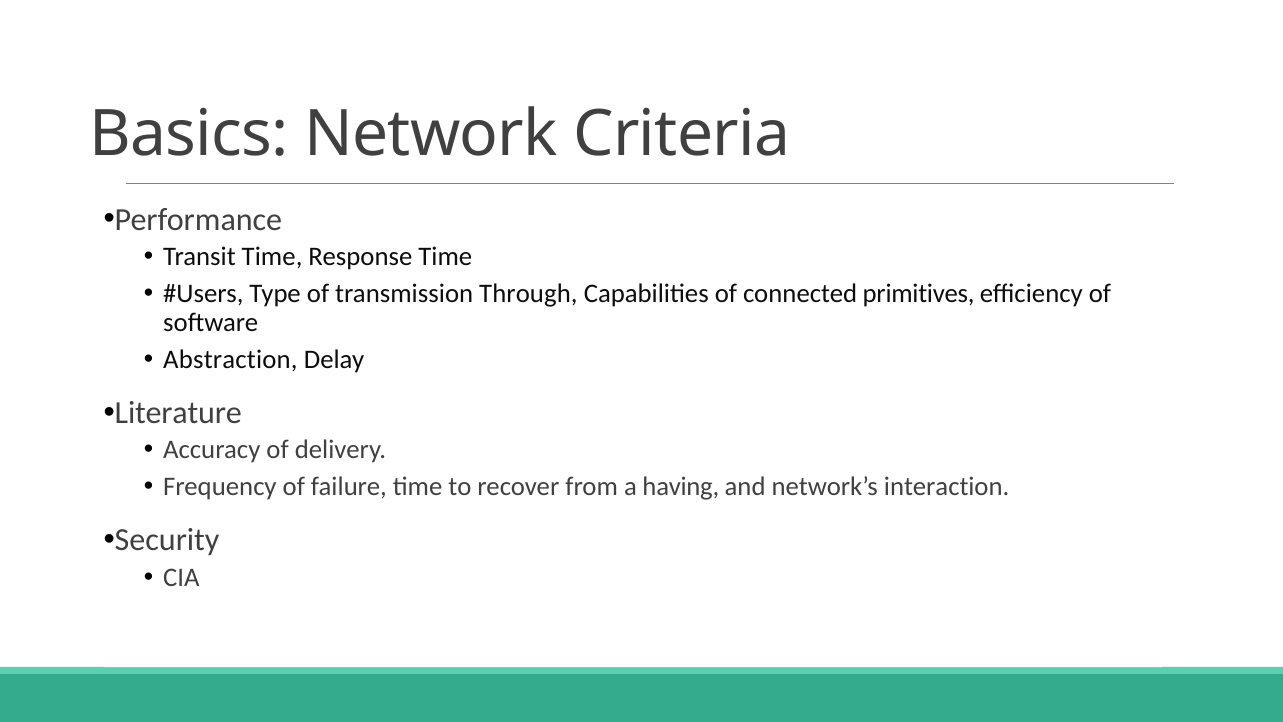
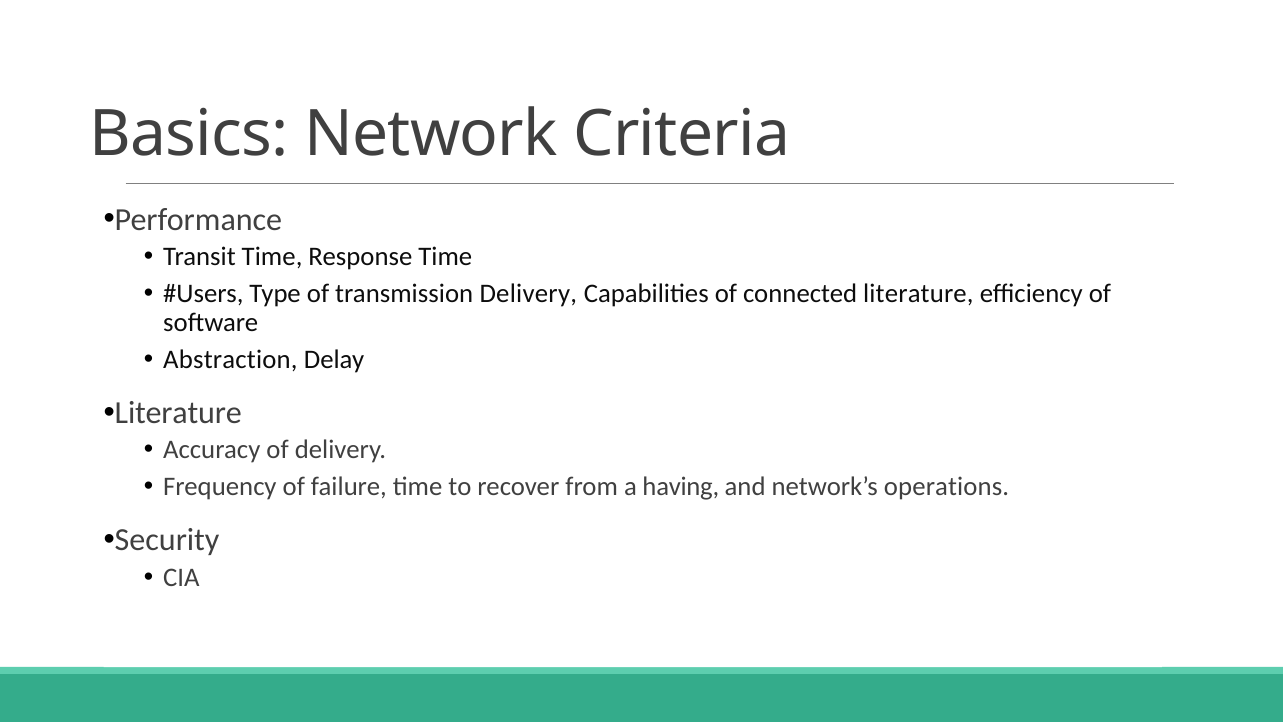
transmission Through: Through -> Delivery
connected primitives: primitives -> literature
interaction: interaction -> operations
